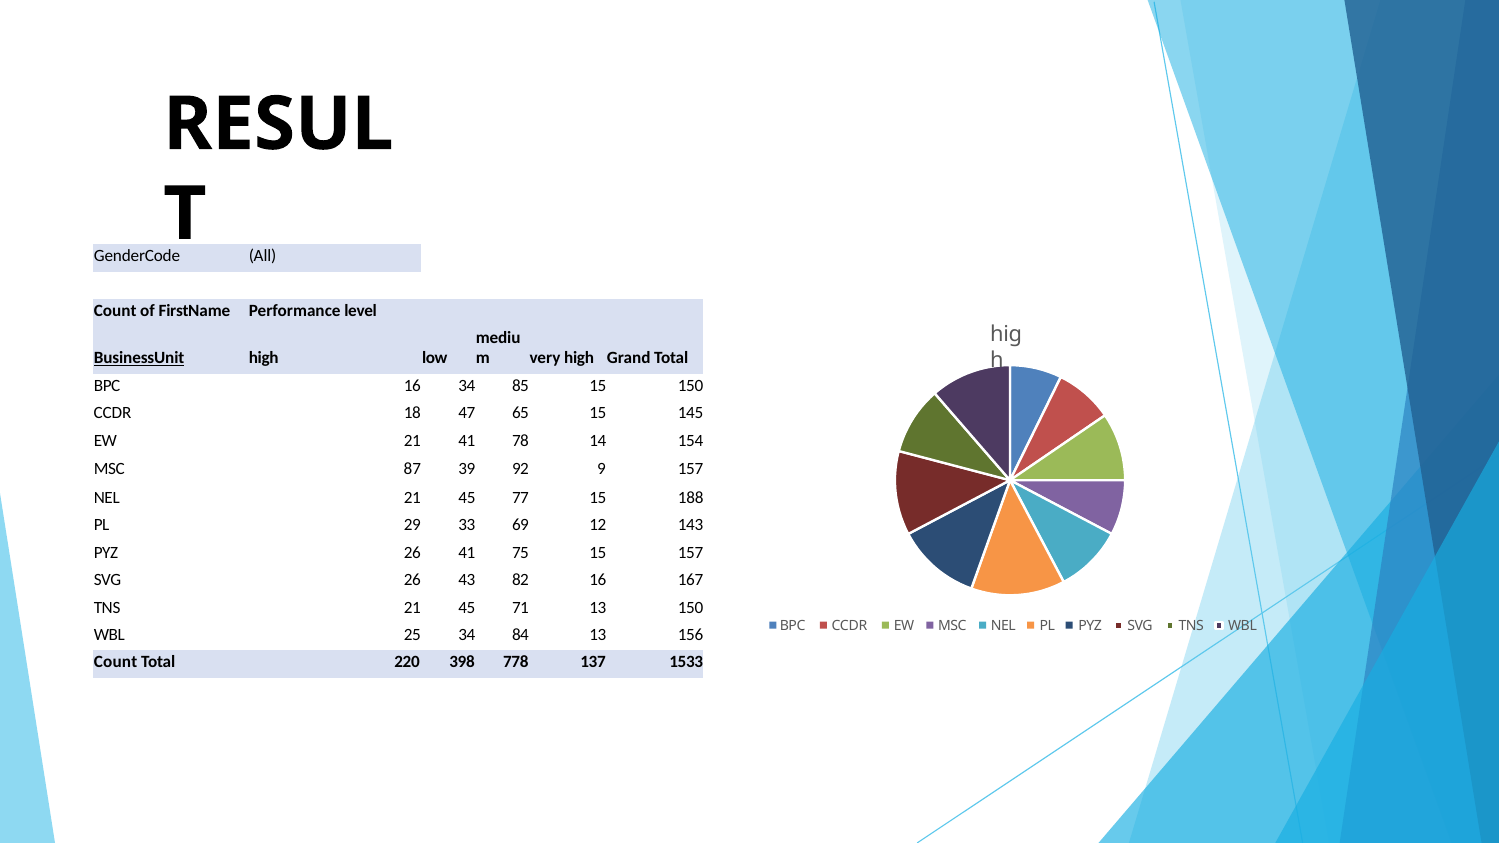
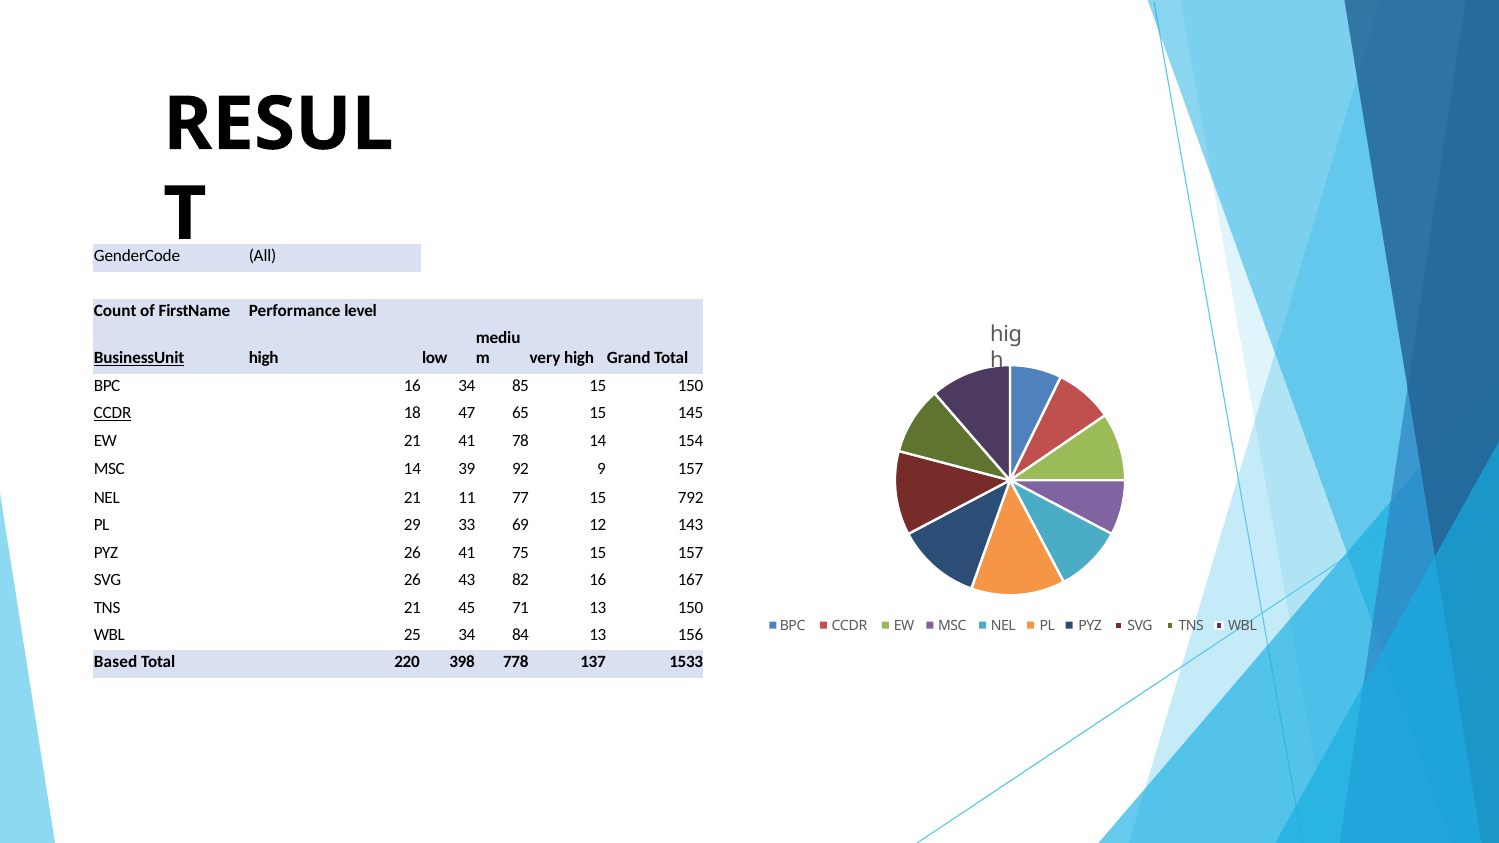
CCDR at (113, 413) underline: none -> present
MSC 87: 87 -> 14
NEL 21 45: 45 -> 11
188: 188 -> 792
Count at (116, 662): Count -> Based
